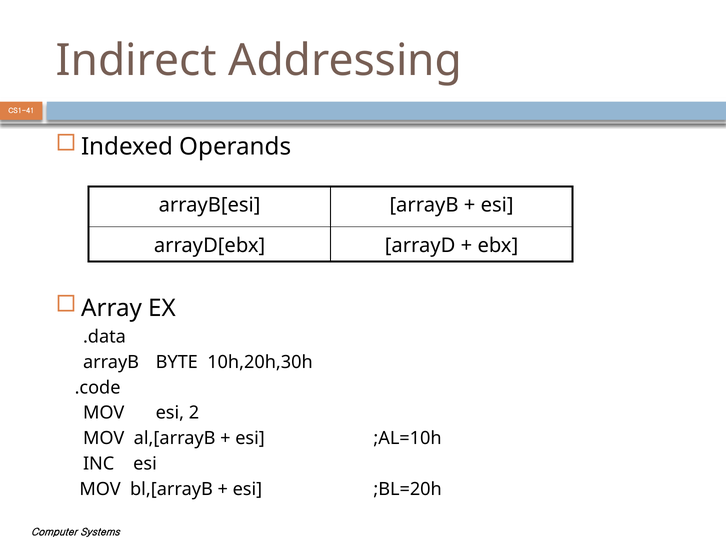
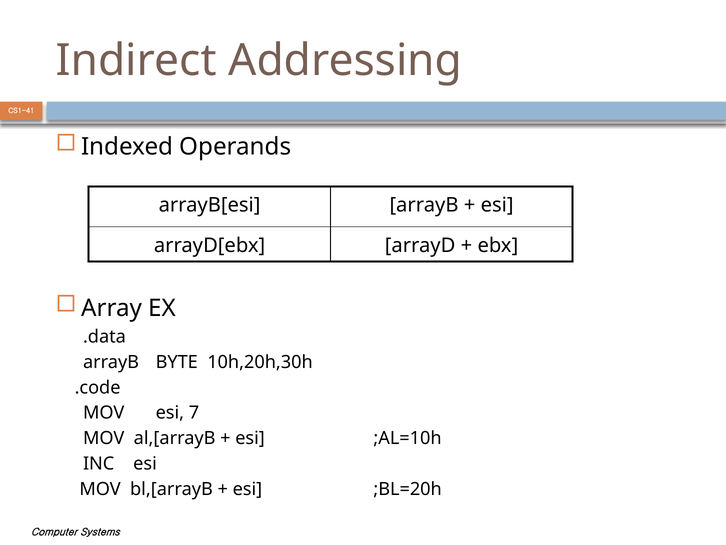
2: 2 -> 7
